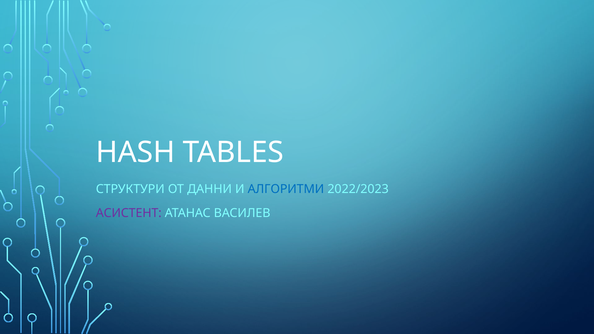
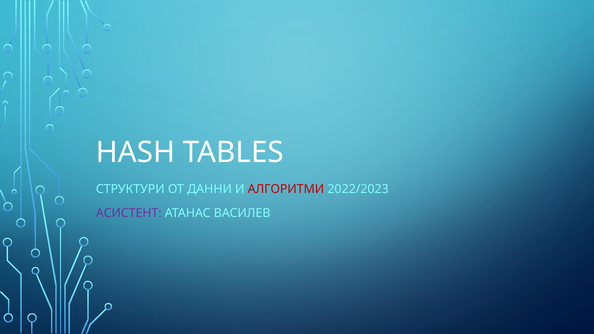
АЛГОРИТМИ colour: blue -> red
